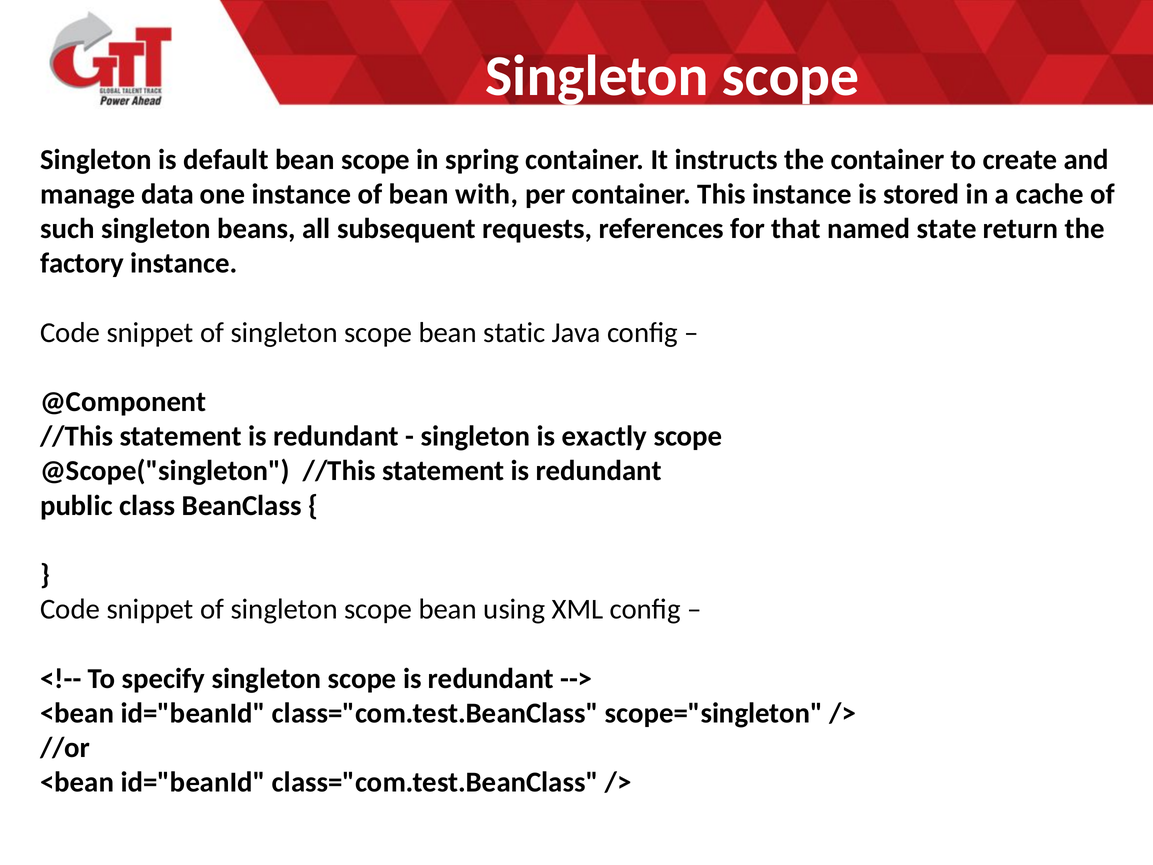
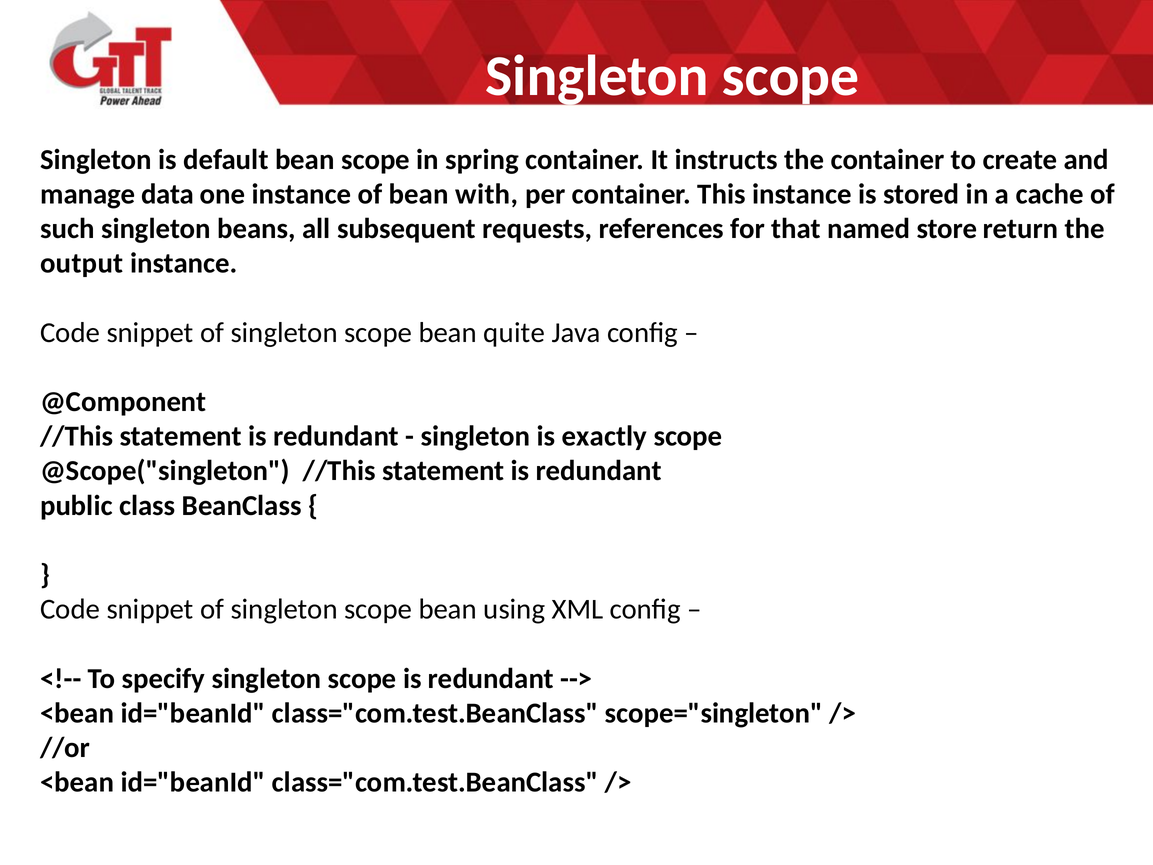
state: state -> store
factory: factory -> output
static: static -> quite
